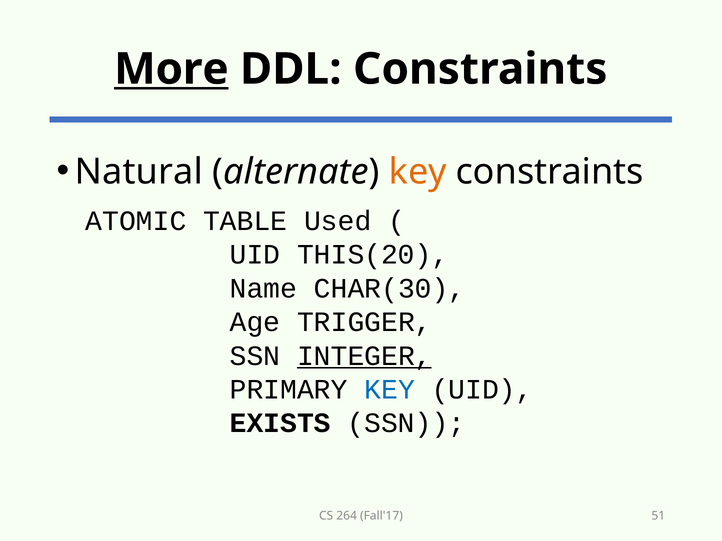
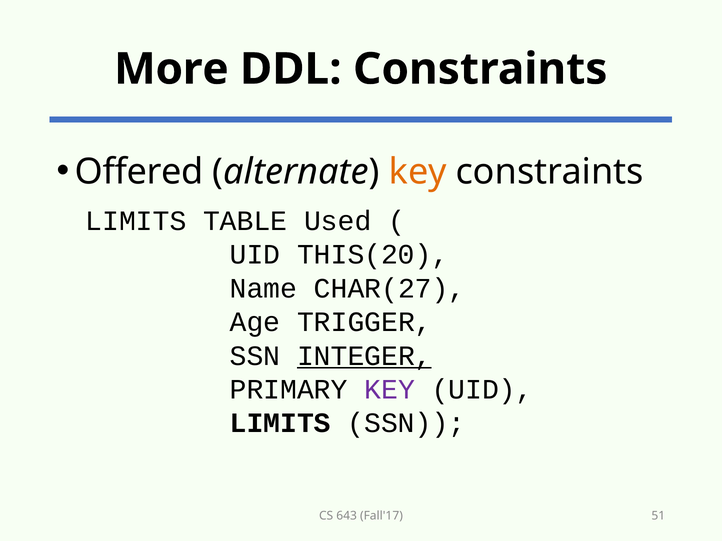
More underline: present -> none
Natural: Natural -> Offered
ATOMIC at (136, 221): ATOMIC -> LIMITS
CHAR(30: CHAR(30 -> CHAR(27
KEY at (390, 390) colour: blue -> purple
EXISTS at (280, 424): EXISTS -> LIMITS
264: 264 -> 643
